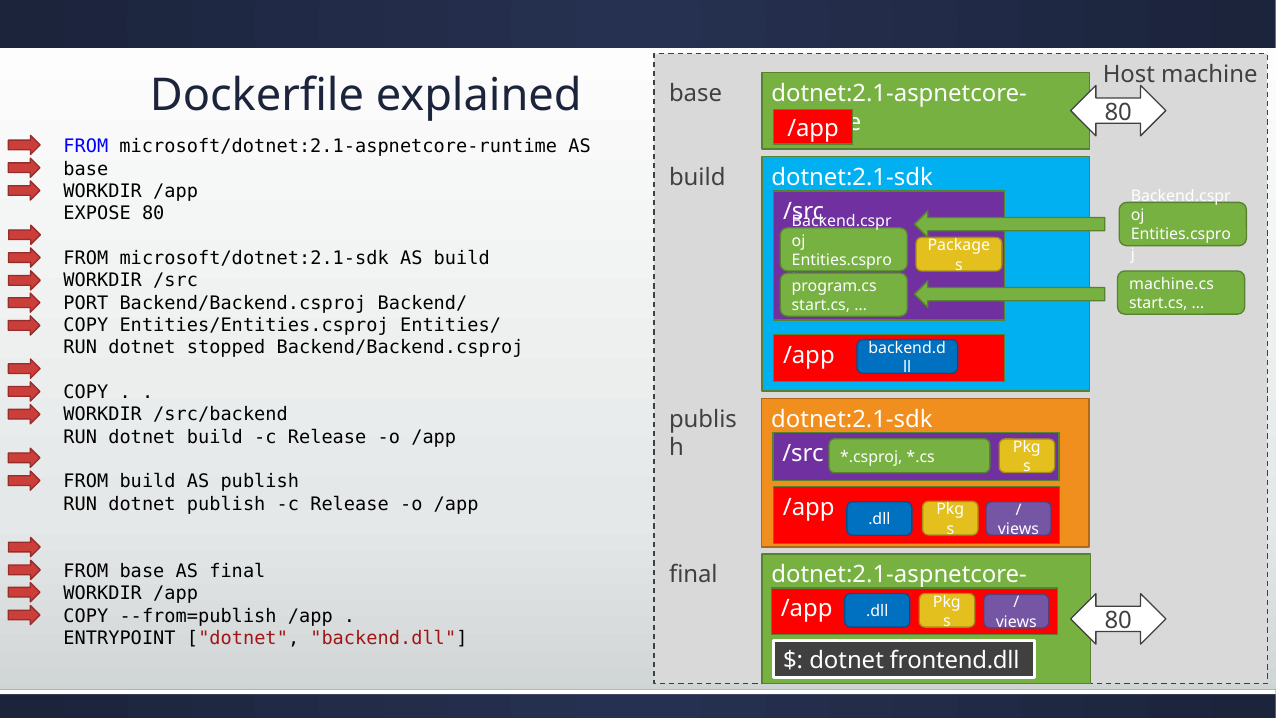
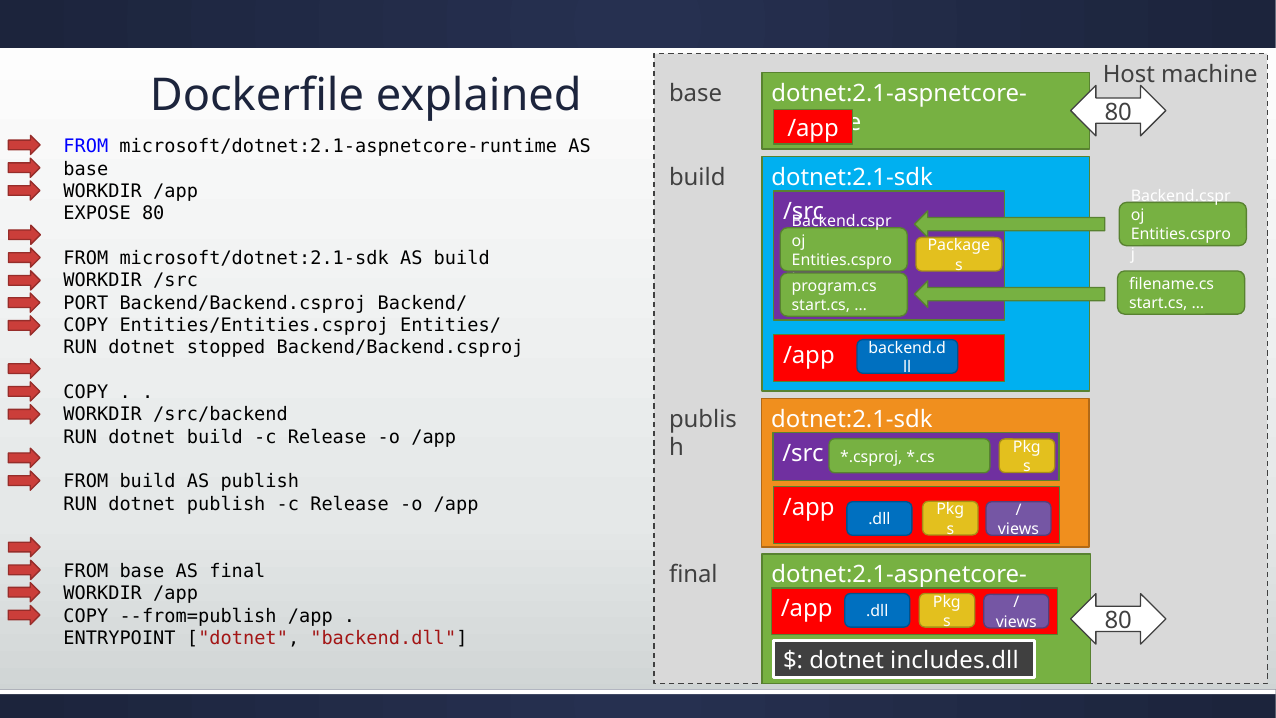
machine.cs: machine.cs -> filename.cs
frontend.dll: frontend.dll -> includes.dll
